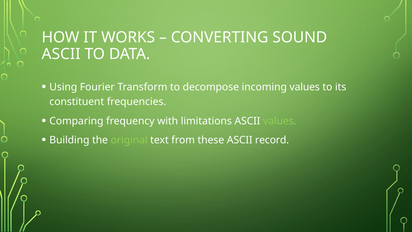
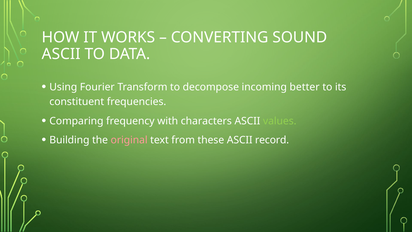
incoming values: values -> better
limitations: limitations -> characters
original colour: light green -> pink
